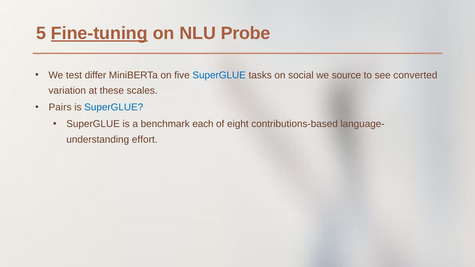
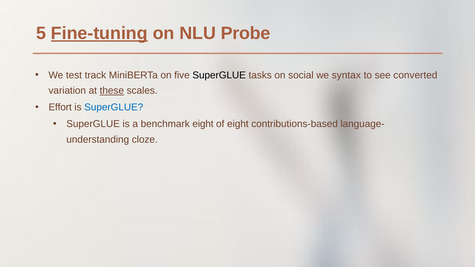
differ: differ -> track
SuperGLUE at (219, 75) colour: blue -> black
source: source -> syntax
these underline: none -> present
Pairs: Pairs -> Effort
benchmark each: each -> eight
effort: effort -> cloze
